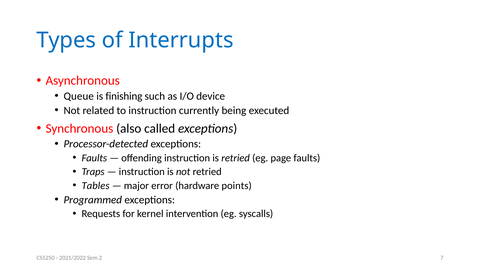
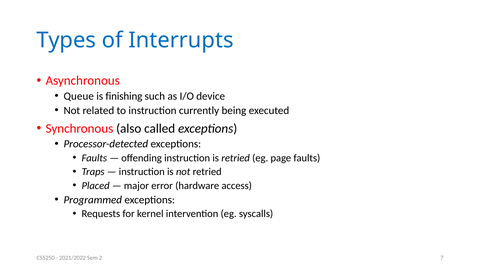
Tables: Tables -> Placed
points: points -> access
